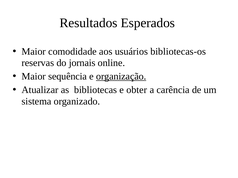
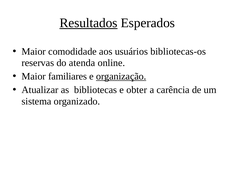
Resultados underline: none -> present
jornais: jornais -> atenda
sequência: sequência -> familiares
